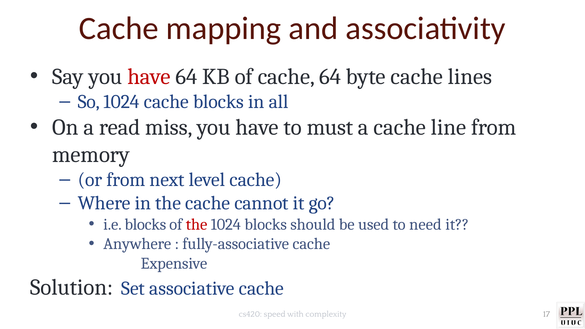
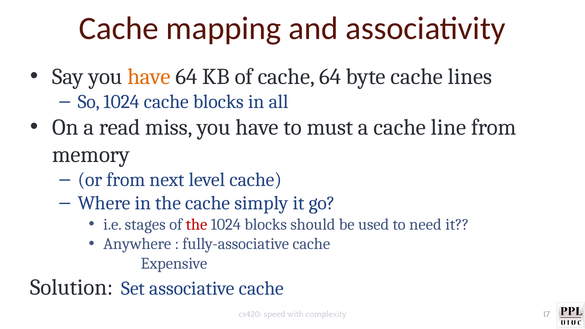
have at (149, 77) colour: red -> orange
cannot: cannot -> simply
i.e blocks: blocks -> stages
